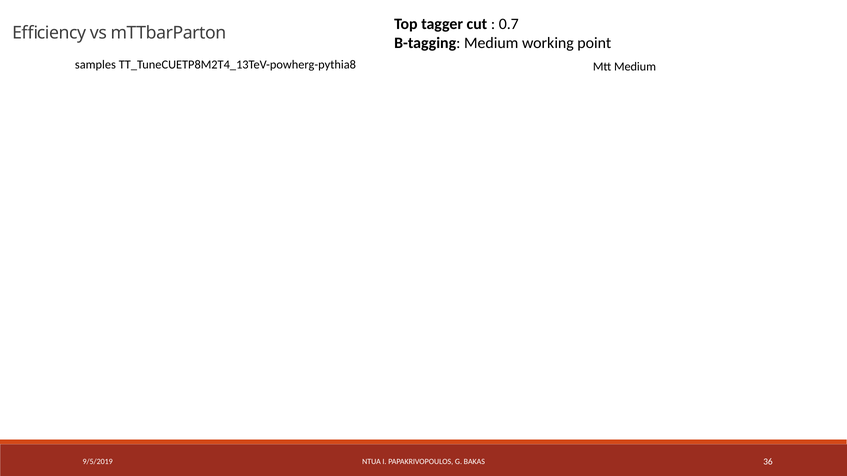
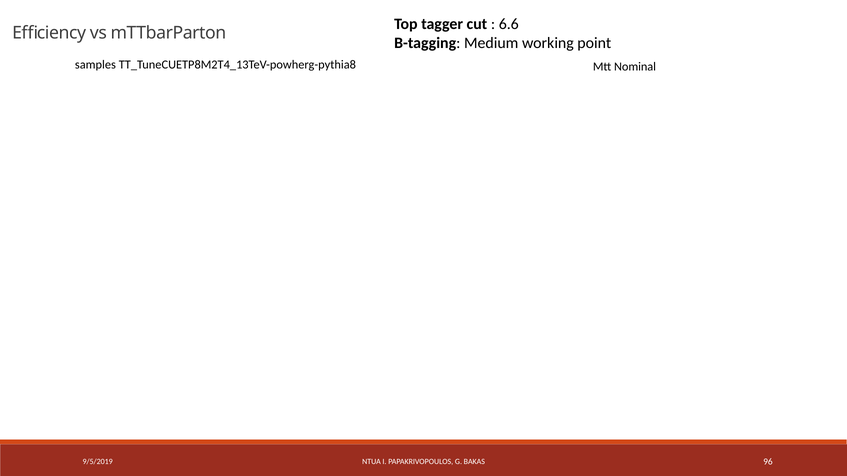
0.7: 0.7 -> 6.6
Mtt Medium: Medium -> Nominal
36: 36 -> 96
